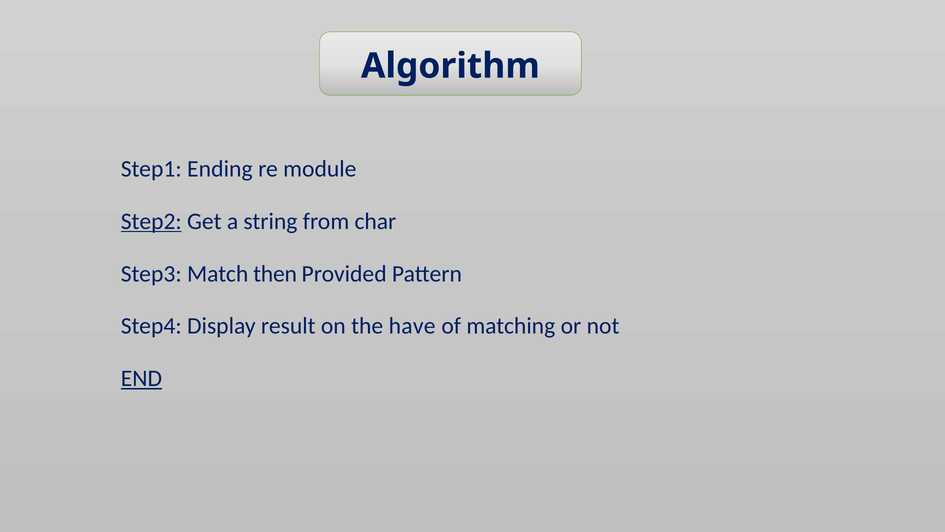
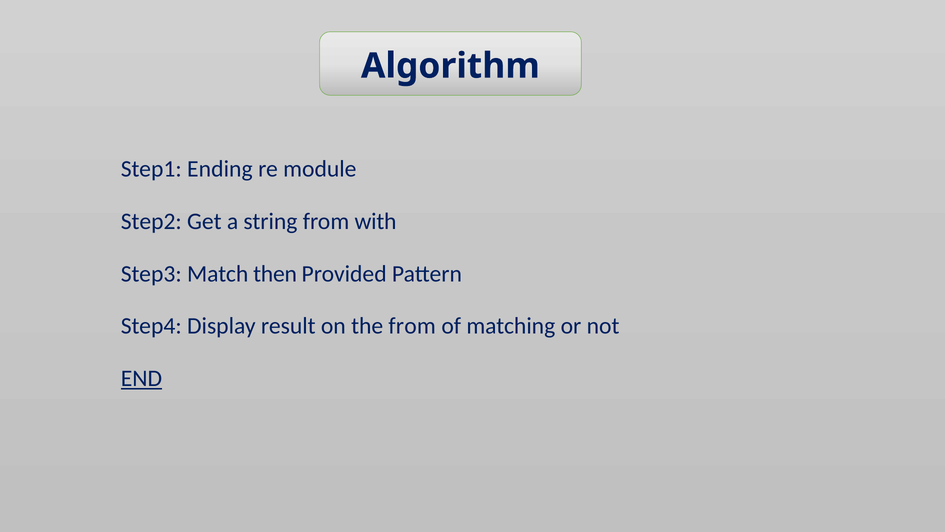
Step2 underline: present -> none
char: char -> with
the have: have -> from
